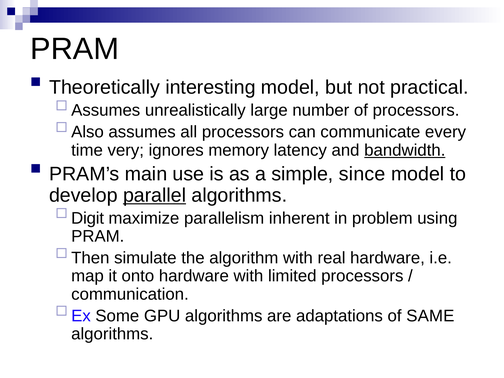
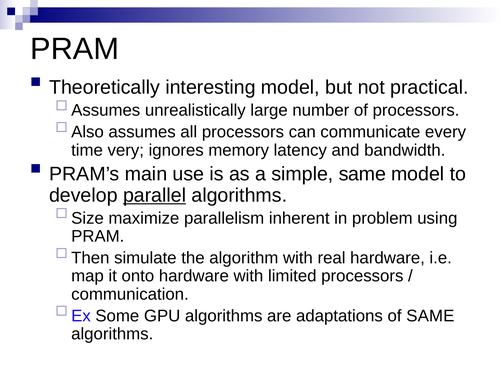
bandwidth underline: present -> none
simple since: since -> same
Digit: Digit -> Size
